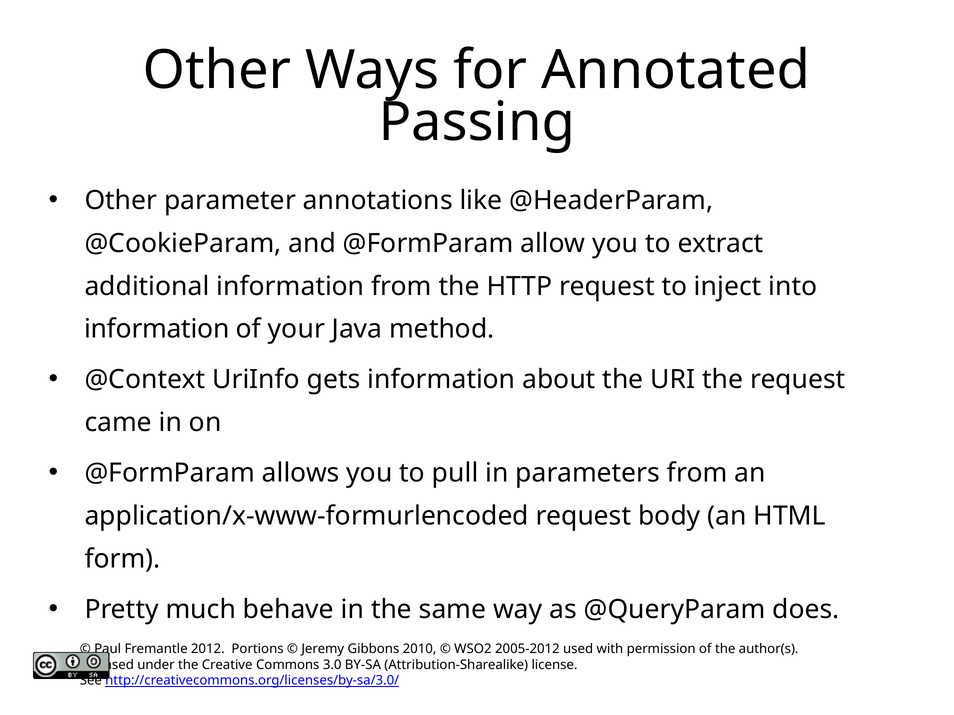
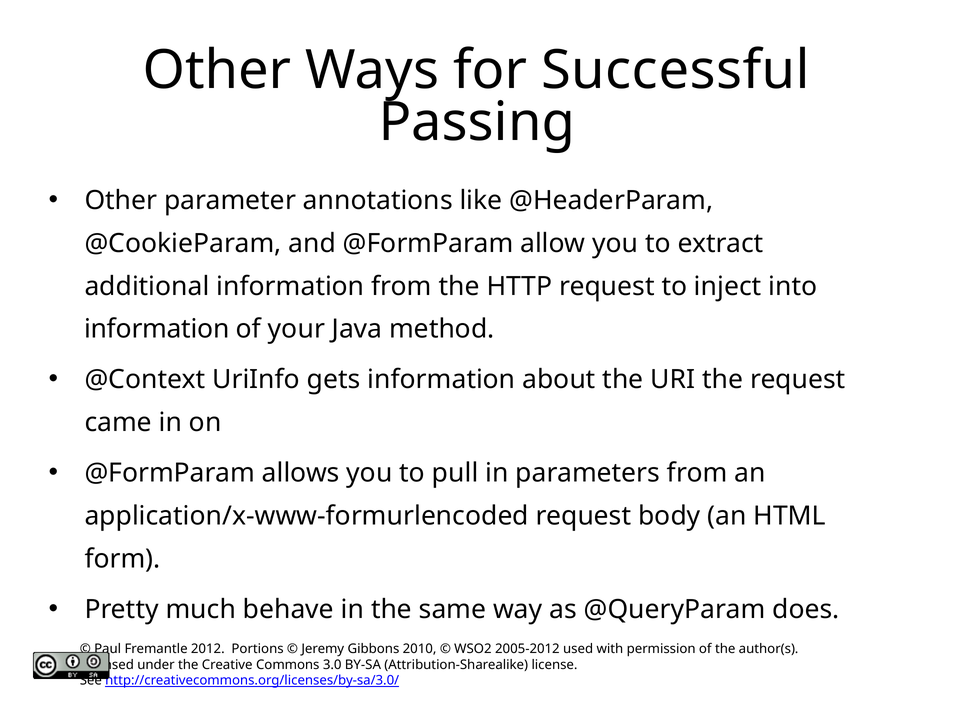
Annotated: Annotated -> Successful
